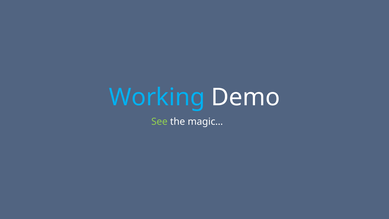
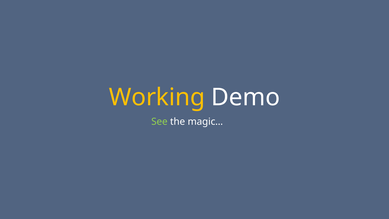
Working colour: light blue -> yellow
